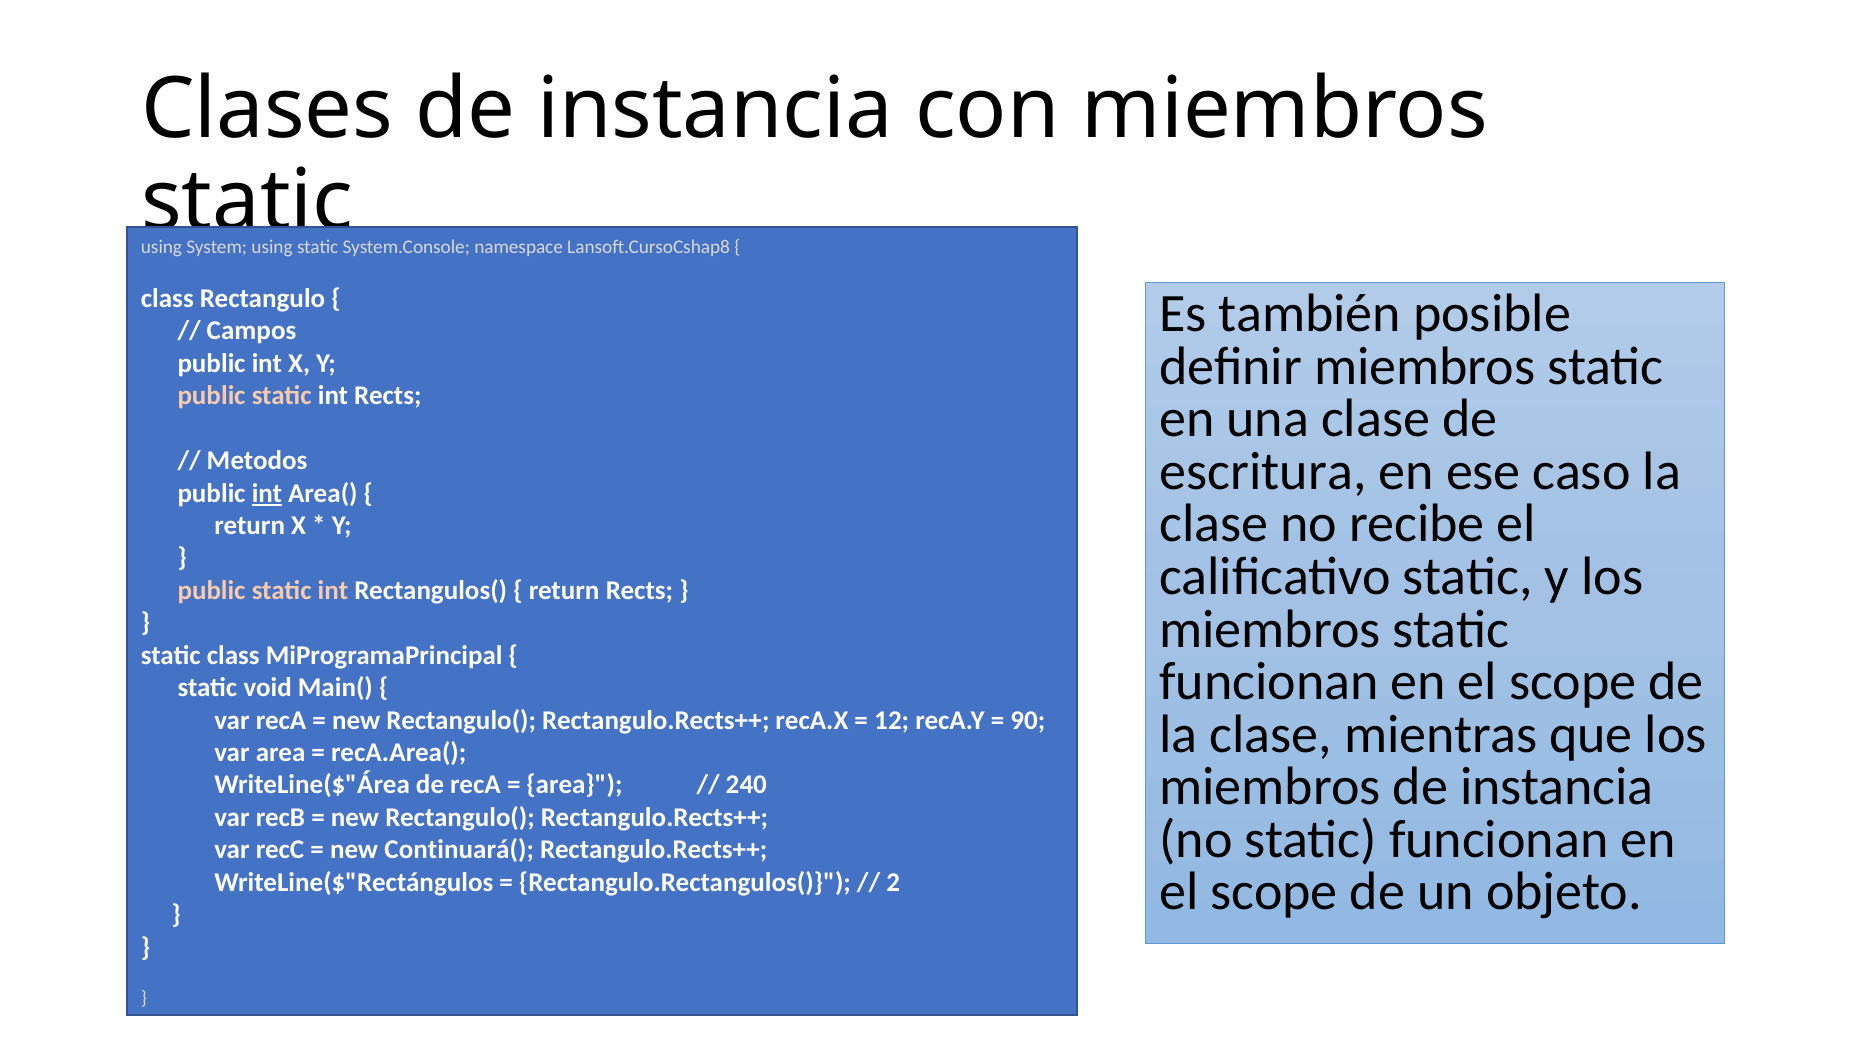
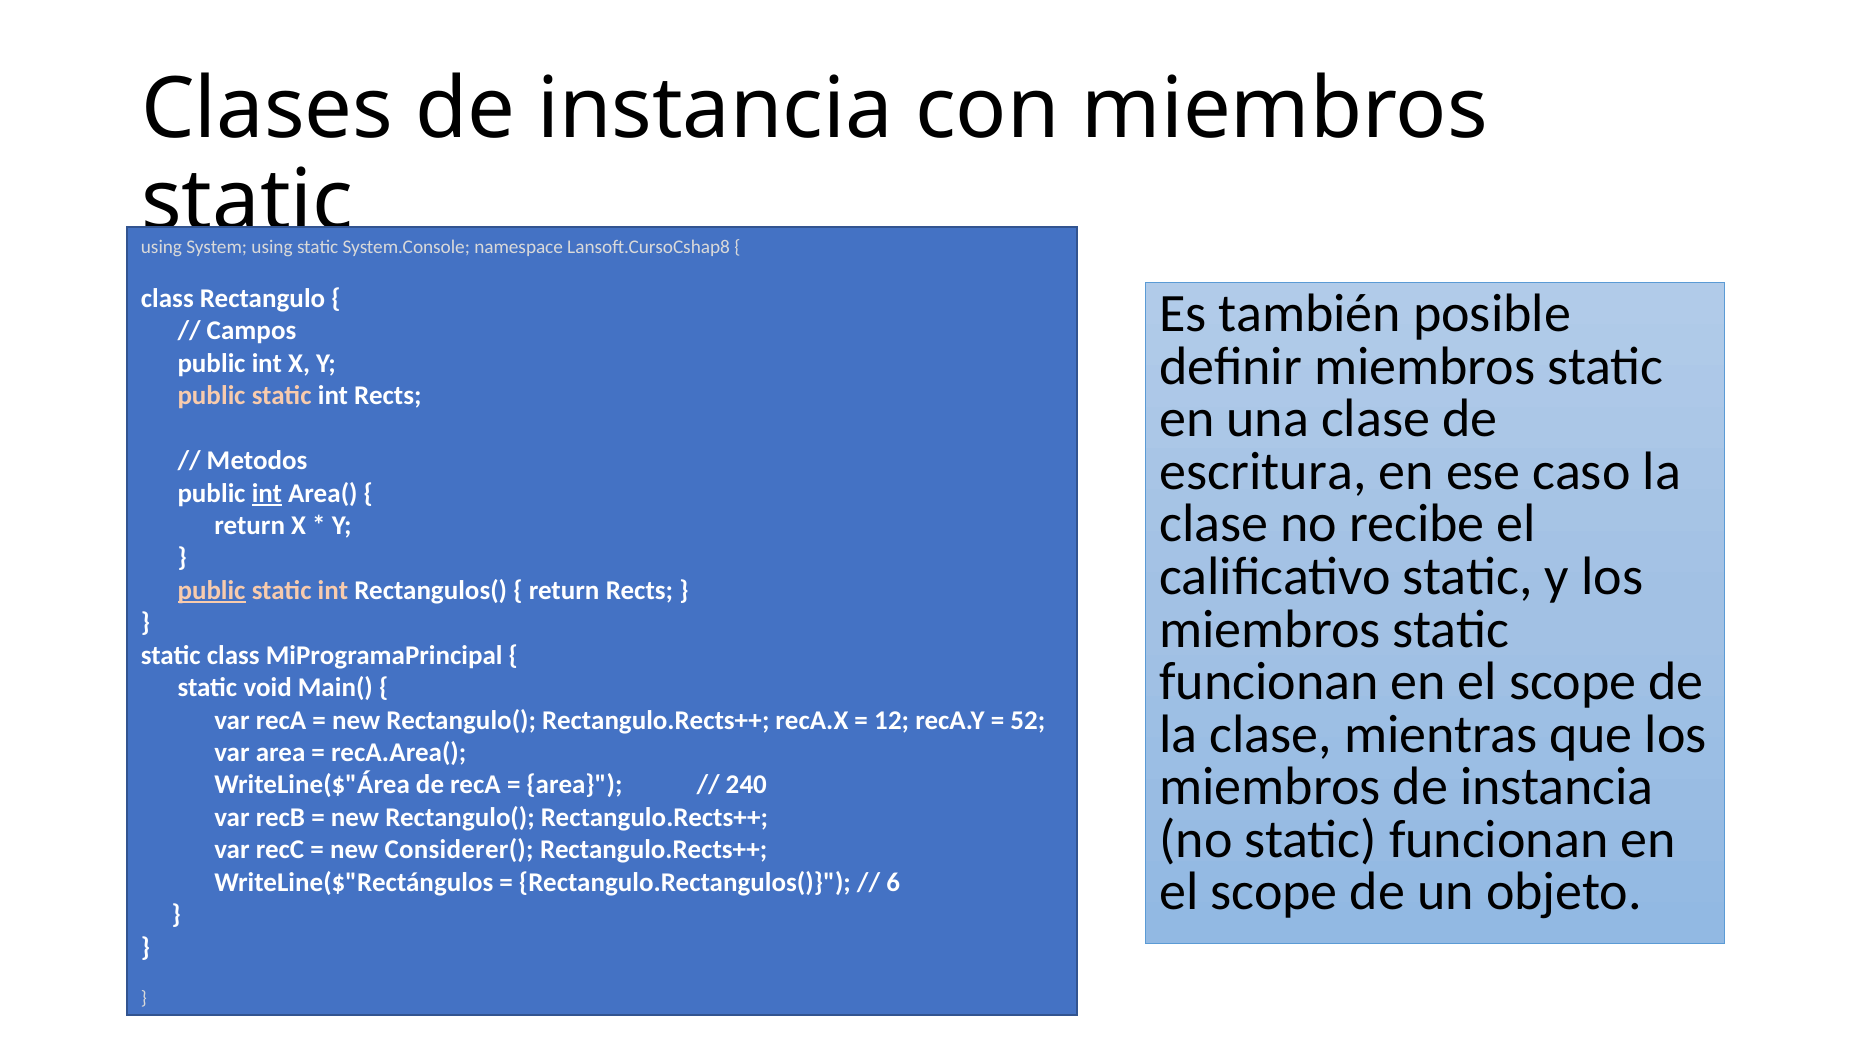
public at (212, 590) underline: none -> present
90: 90 -> 52
Continuará(: Continuará( -> Considerer(
2: 2 -> 6
